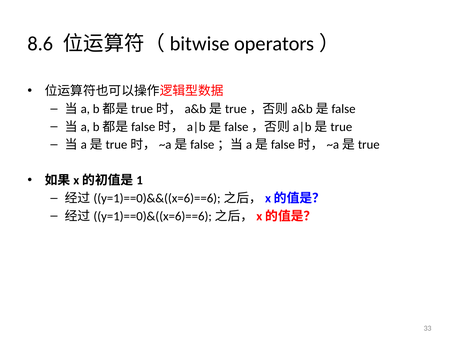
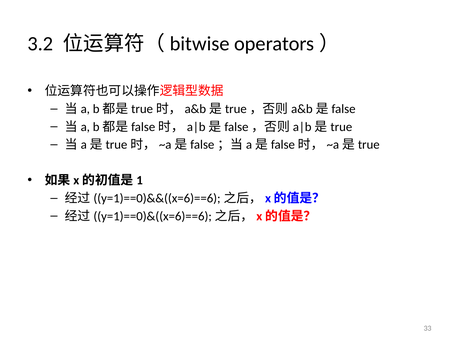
8.6: 8.6 -> 3.2
